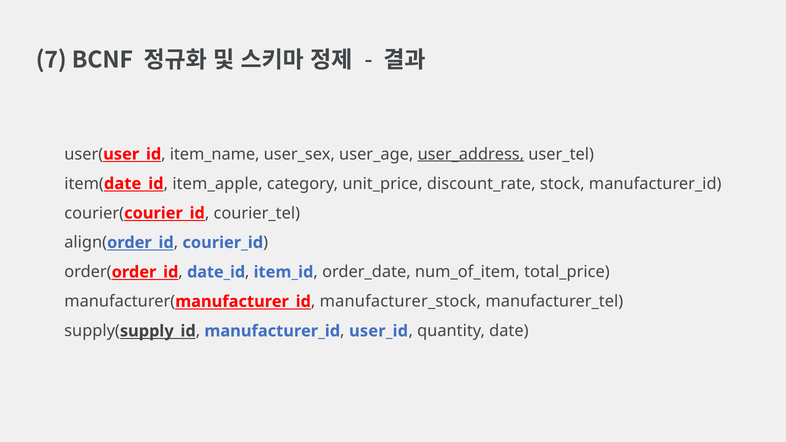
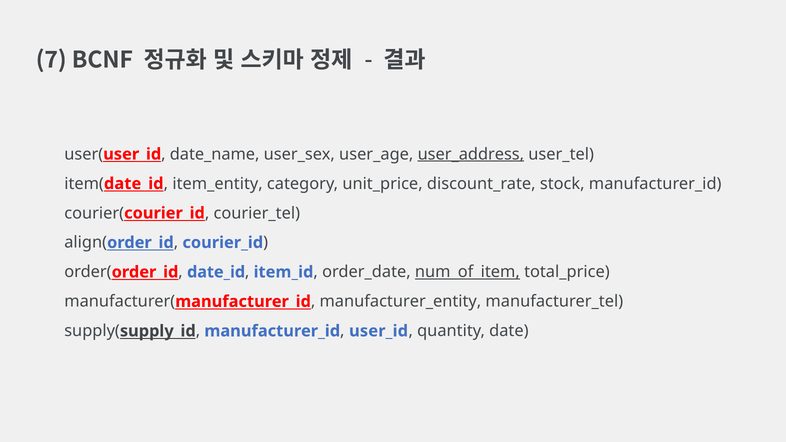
item_name: item_name -> date_name
item_apple: item_apple -> item_entity
num_of_item underline: none -> present
manufacturer_stock: manufacturer_stock -> manufacturer_entity
